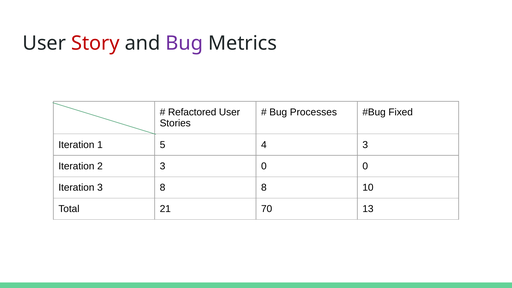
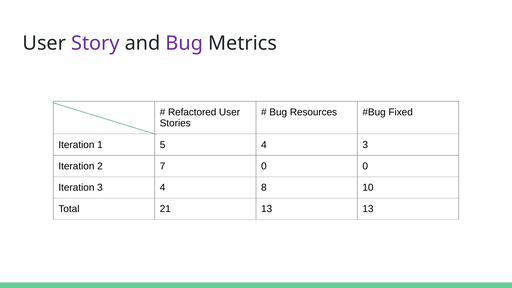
Story colour: red -> purple
Processes: Processes -> Resources
2 3: 3 -> 7
3 8: 8 -> 4
21 70: 70 -> 13
